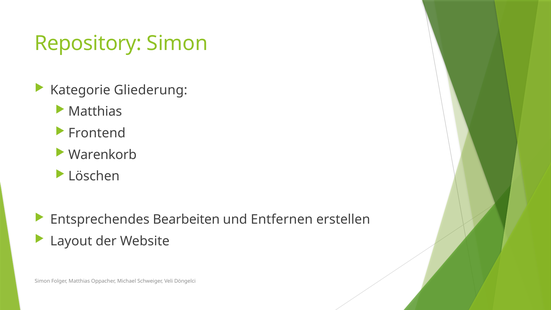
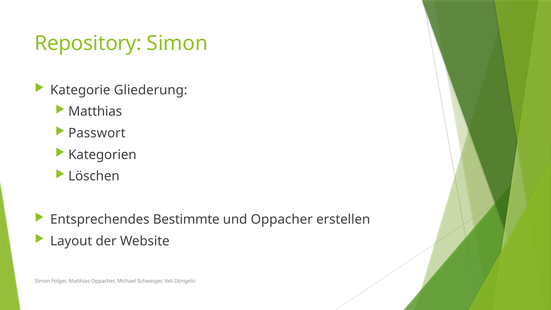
Frontend: Frontend -> Passwort
Warenkorb: Warenkorb -> Kategorien
Bearbeiten: Bearbeiten -> Bestimmte
und Entfernen: Entfernen -> Oppacher
